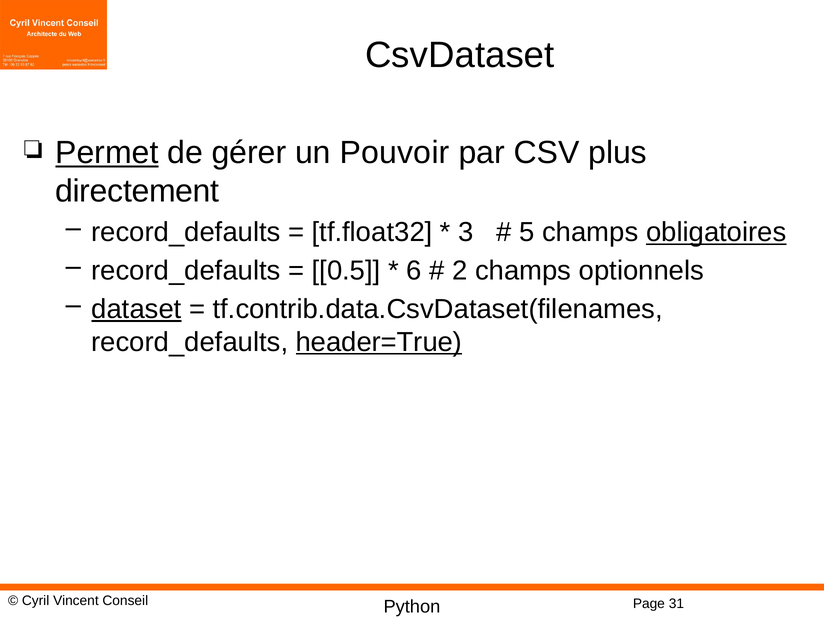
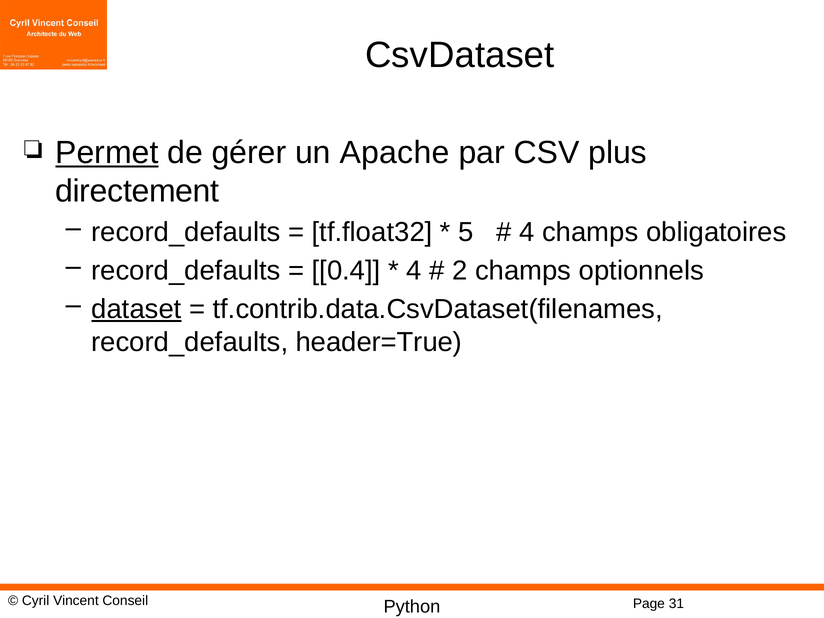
Pouvoir: Pouvoir -> Apache
3: 3 -> 5
5 at (527, 232): 5 -> 4
obligatoires underline: present -> none
0.5: 0.5 -> 0.4
6 at (414, 271): 6 -> 4
header=True underline: present -> none
